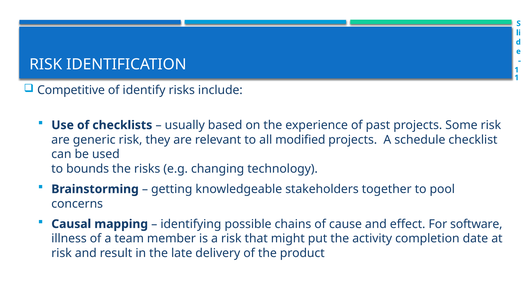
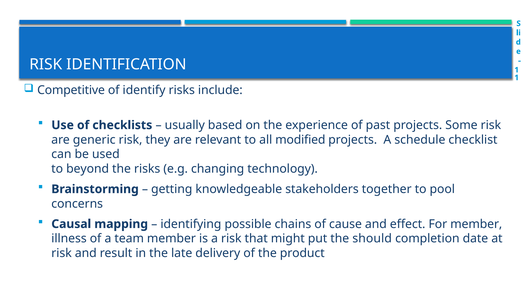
bounds: bounds -> beyond
For software: software -> member
activity: activity -> should
